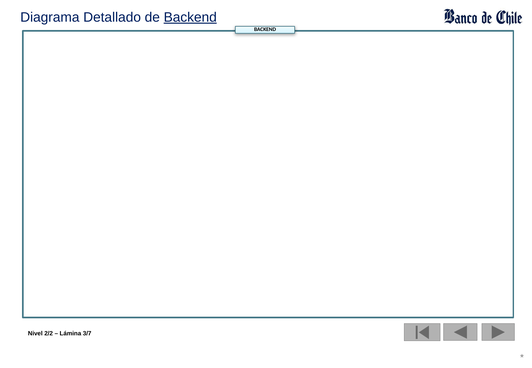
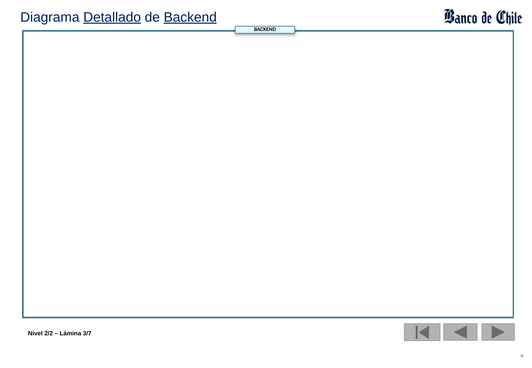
Detallado underline: none -> present
